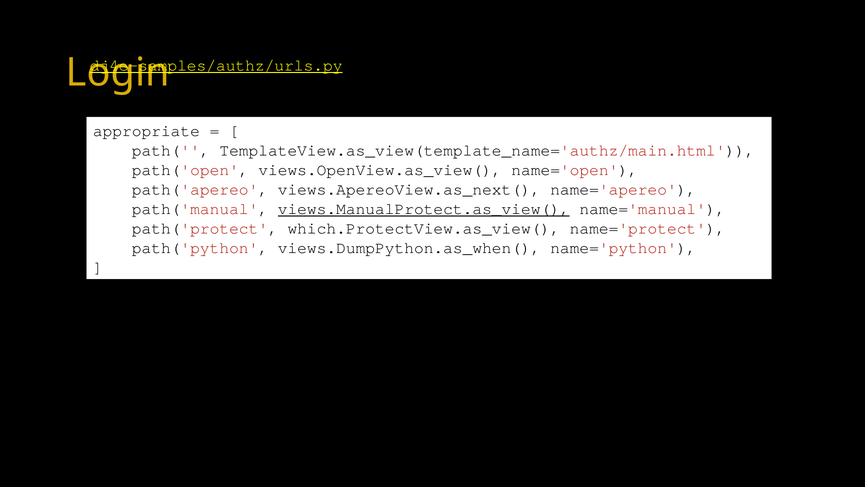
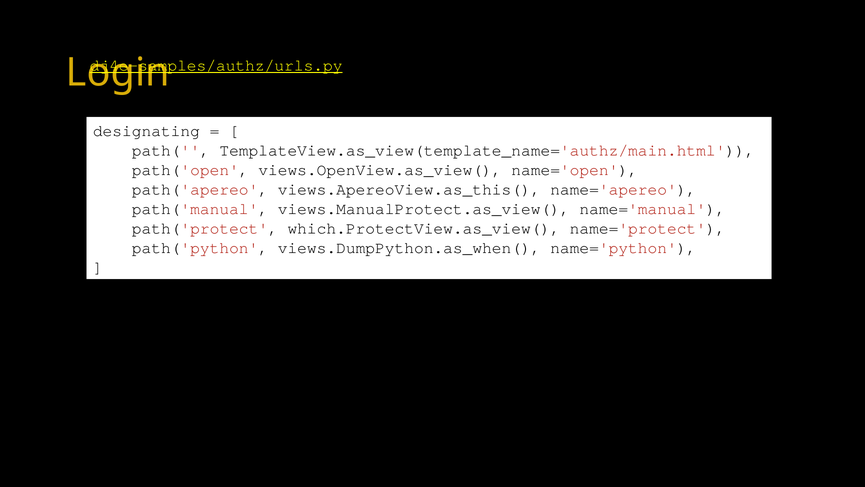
appropriate: appropriate -> designating
views.ApereoView.as_next(: views.ApereoView.as_next( -> views.ApereoView.as_this(
views.ManualProtect.as_view( underline: present -> none
